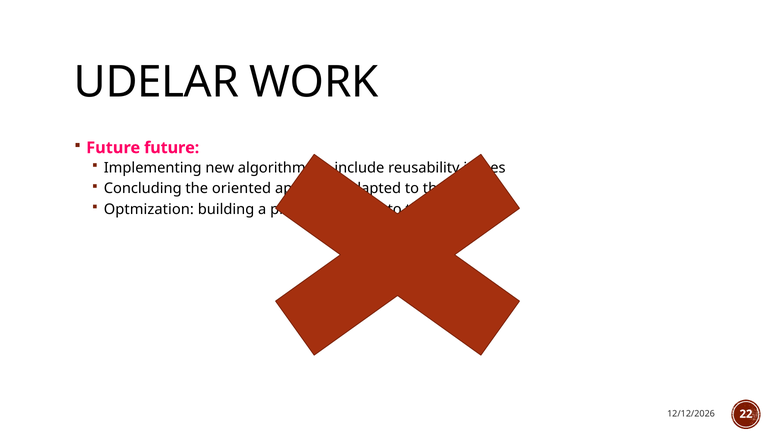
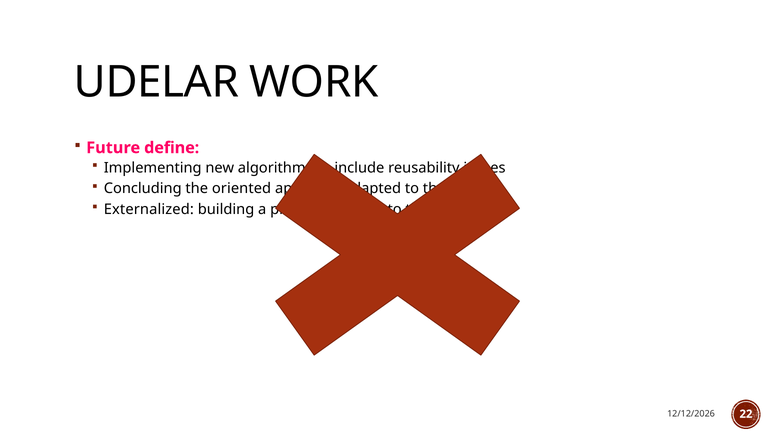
Future future: future -> define
Optmization: Optmization -> Externalized
